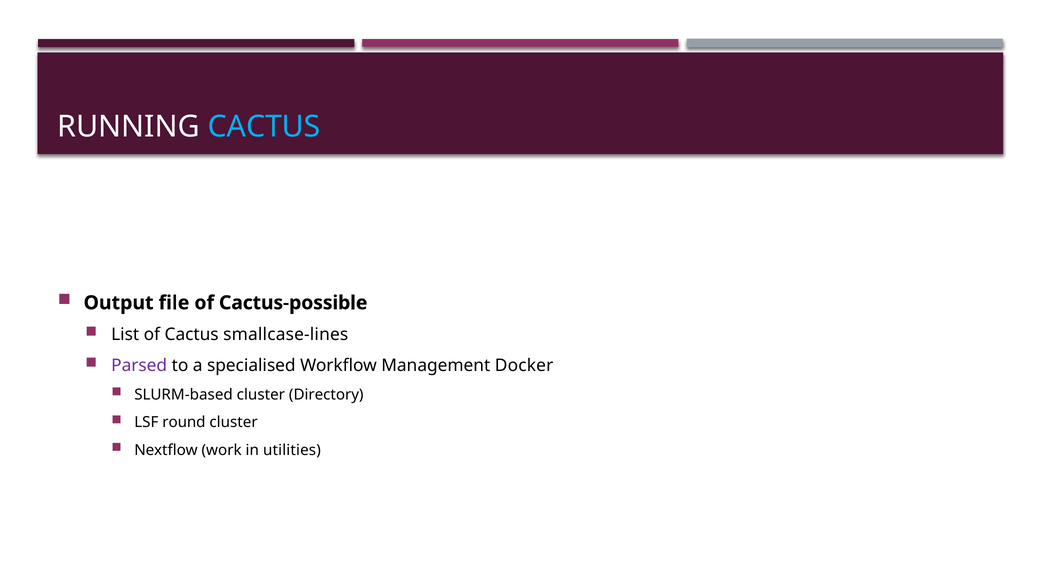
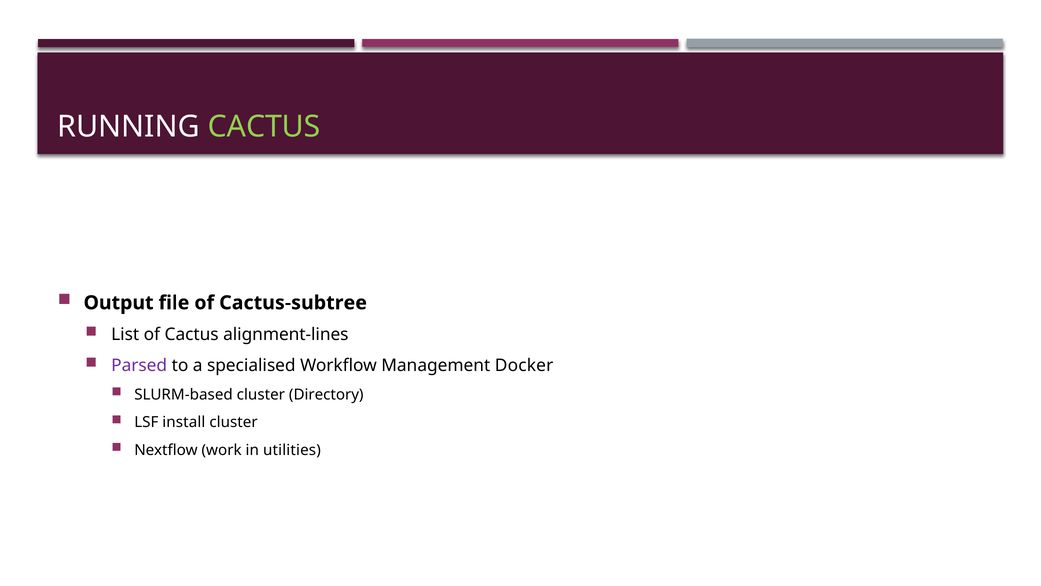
CACTUS at (264, 126) colour: light blue -> light green
Cactus-possible: Cactus-possible -> Cactus-subtree
smallcase-lines: smallcase-lines -> alignment-lines
round: round -> install
